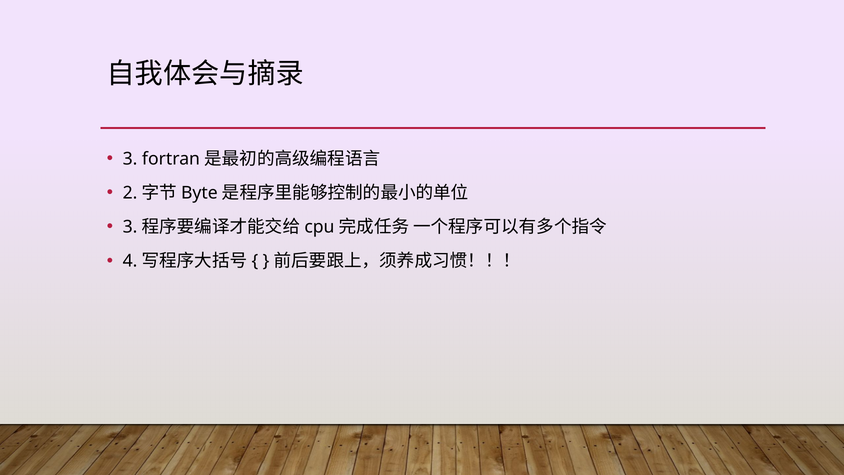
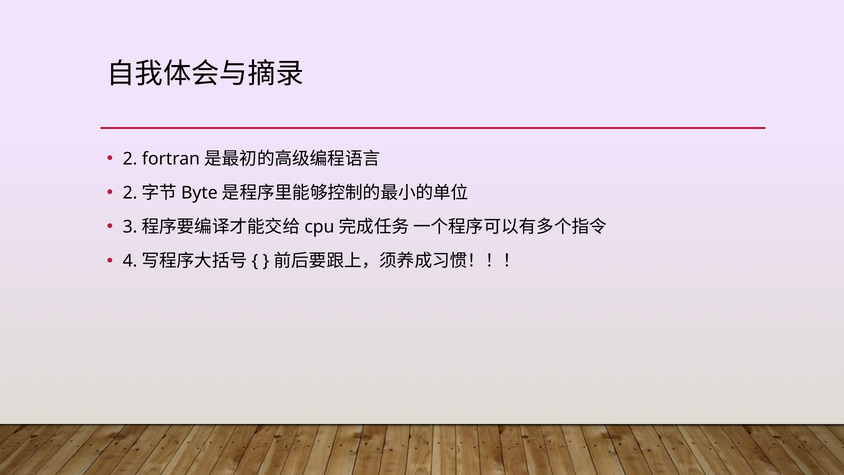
3 at (130, 159): 3 -> 2
